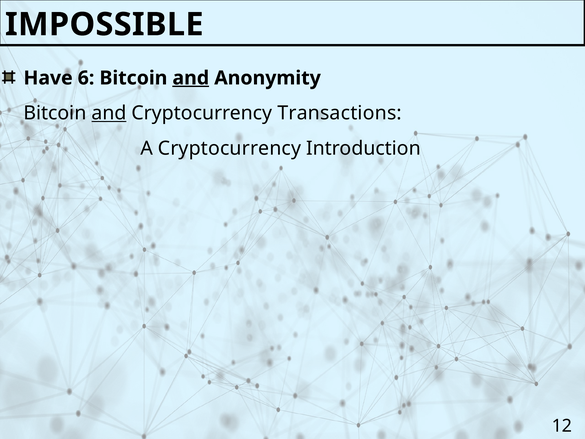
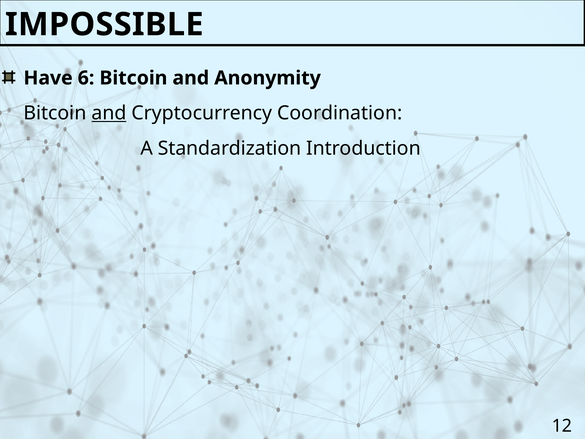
and at (191, 78) underline: present -> none
Transactions: Transactions -> Coordination
A Cryptocurrency: Cryptocurrency -> Standardization
